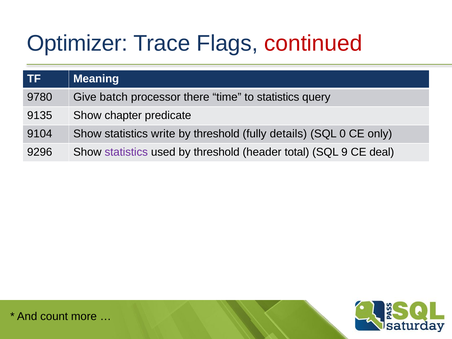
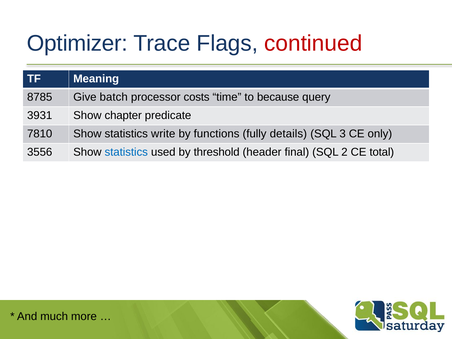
9780: 9780 -> 8785
there: there -> costs
to statistics: statistics -> because
9135: 9135 -> 3931
9104: 9104 -> 7810
threshold at (217, 134): threshold -> functions
0: 0 -> 3
9296: 9296 -> 3556
statistics at (126, 152) colour: purple -> blue
total: total -> final
9: 9 -> 2
deal: deal -> total
count: count -> much
